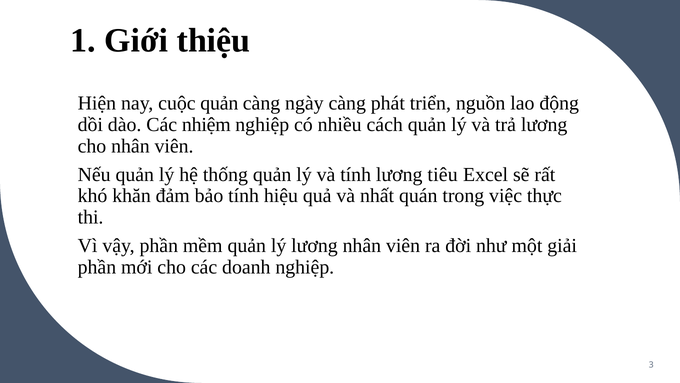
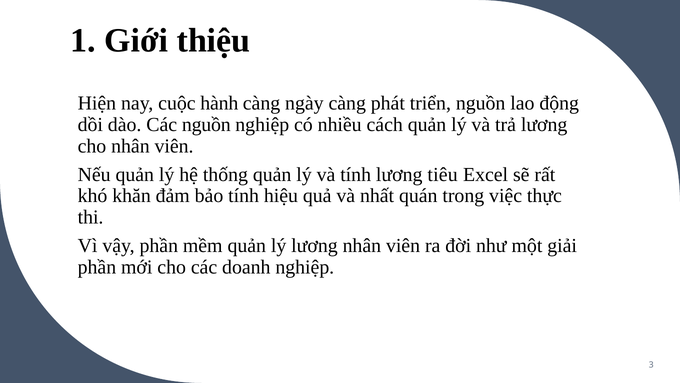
cuộc quản: quản -> hành
Các nhiệm: nhiệm -> nguồn
